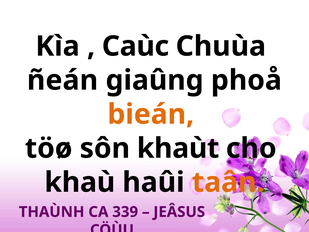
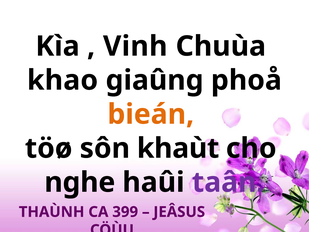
Caùc: Caùc -> Vinh
ñeán: ñeán -> khao
khaù: khaù -> nghe
taân colour: orange -> purple
339: 339 -> 399
